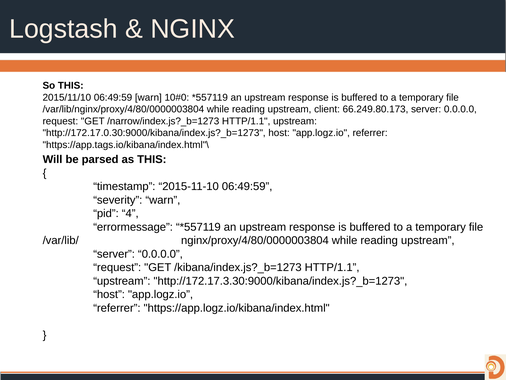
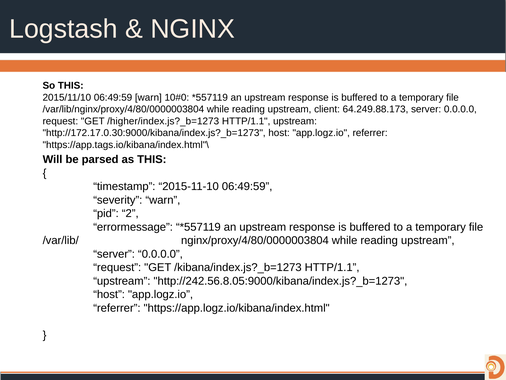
66.249.80.173: 66.249.80.173 -> 64.249.88.173
/narrow/index.js?_b=1273: /narrow/index.js?_b=1273 -> /higher/index.js?_b=1273
4: 4 -> 2
http://172.17.3.30:9000/kibana/index.js?_b=1273: http://172.17.3.30:9000/kibana/index.js?_b=1273 -> http://242.56.8.05:9000/kibana/index.js?_b=1273
